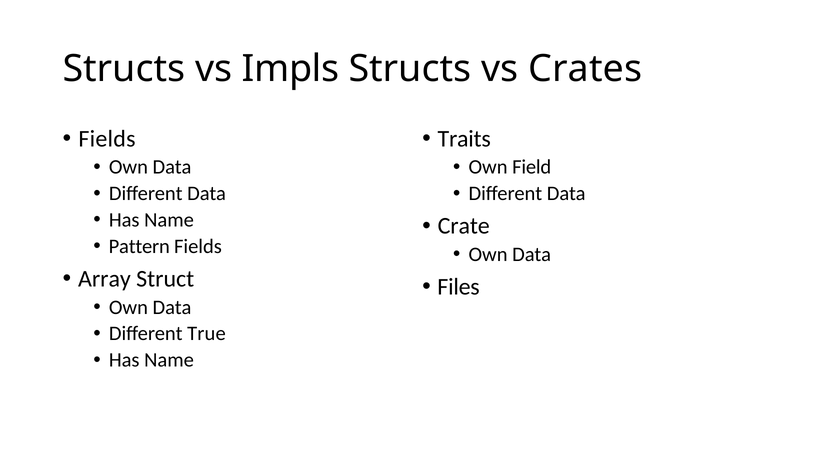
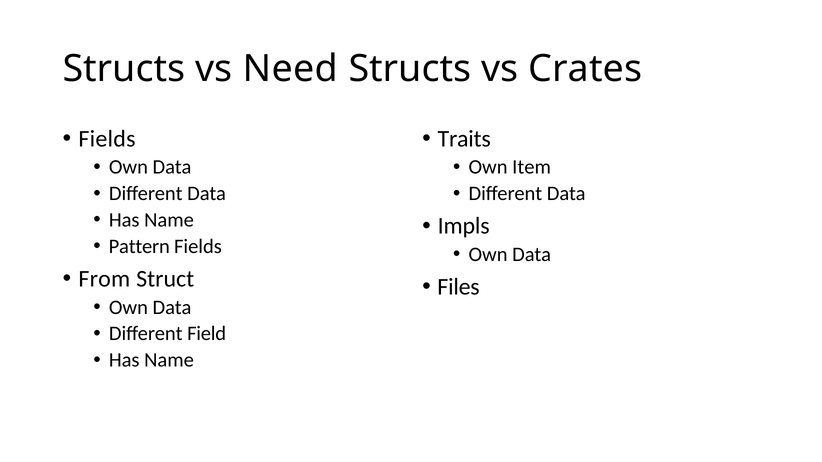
Impls: Impls -> Need
Field: Field -> Item
Crate: Crate -> Impls
Array: Array -> From
True: True -> Field
